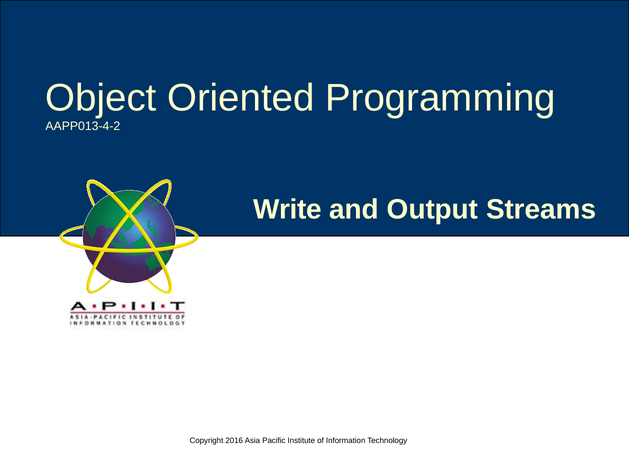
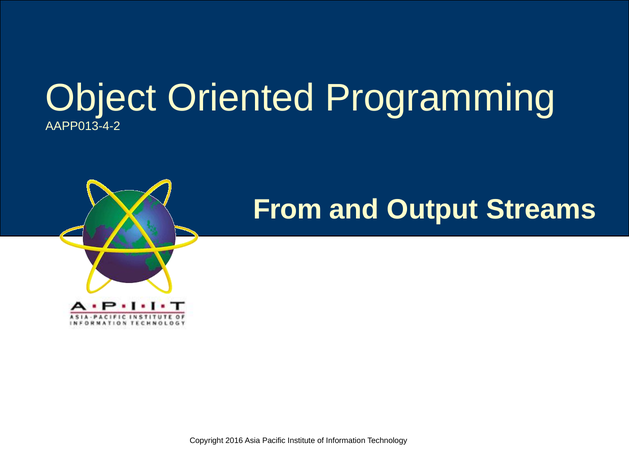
Write: Write -> From
